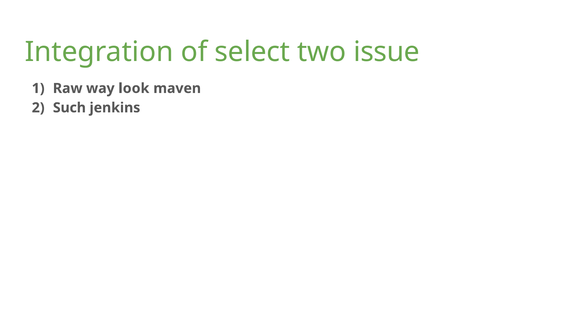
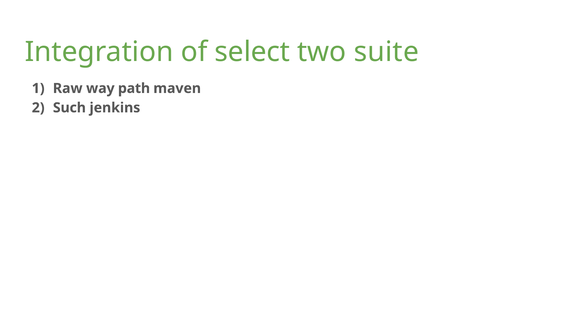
issue: issue -> suite
look: look -> path
